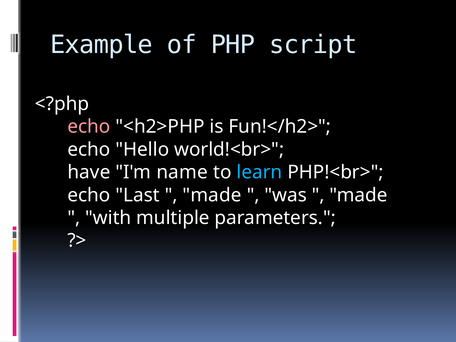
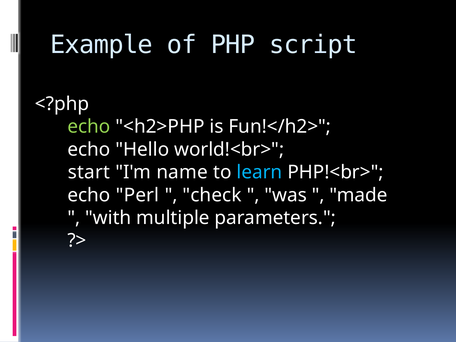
echo at (89, 127) colour: pink -> light green
have: have -> start
Last: Last -> Perl
made at (212, 195): made -> check
